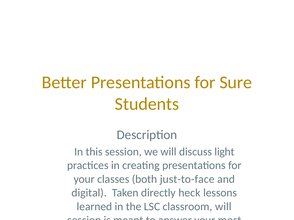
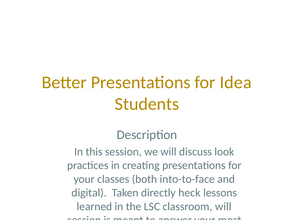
for Sure: Sure -> Idea
discuss light: light -> look
just-to-face: just-to-face -> into-to-face
